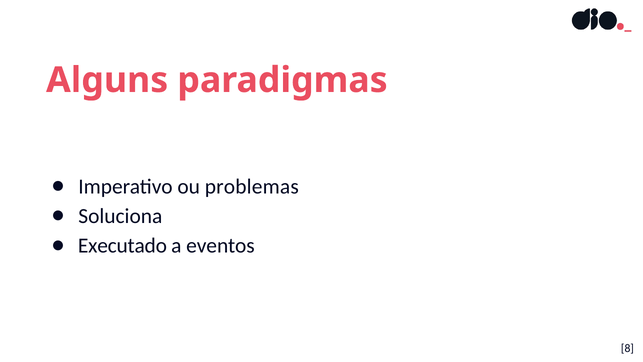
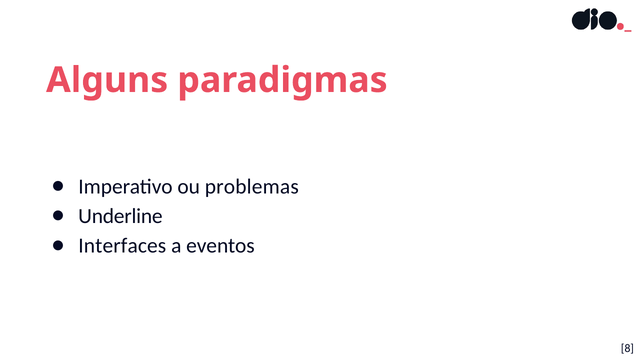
Soluciona: Soluciona -> Underline
Executado: Executado -> Interfaces
